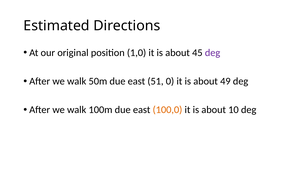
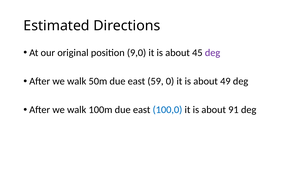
1,0: 1,0 -> 9,0
51: 51 -> 59
100,0 colour: orange -> blue
10: 10 -> 91
